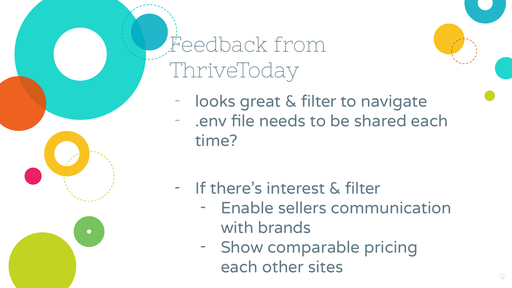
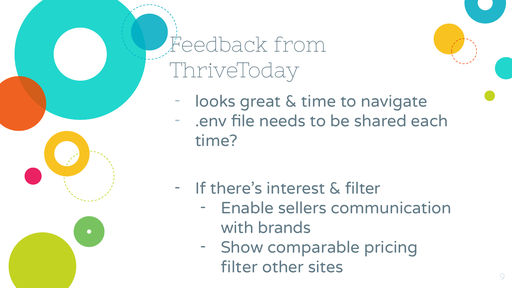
filter at (319, 102): filter -> time
each at (239, 267): each -> filter
